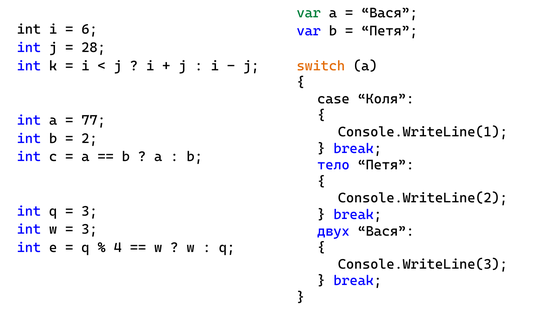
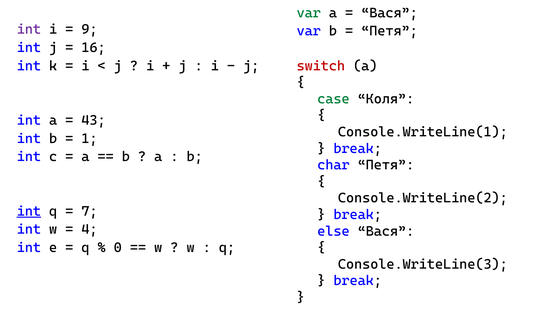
int at (29, 29) colour: black -> purple
6: 6 -> 9
28: 28 -> 16
switch colour: orange -> red
case colour: black -> green
77: 77 -> 43
2: 2 -> 1
тело: тело -> char
int at (29, 212) underline: none -> present
3 at (89, 212): 3 -> 7
3 at (89, 230): 3 -> 4
двух: двух -> else
4: 4 -> 0
